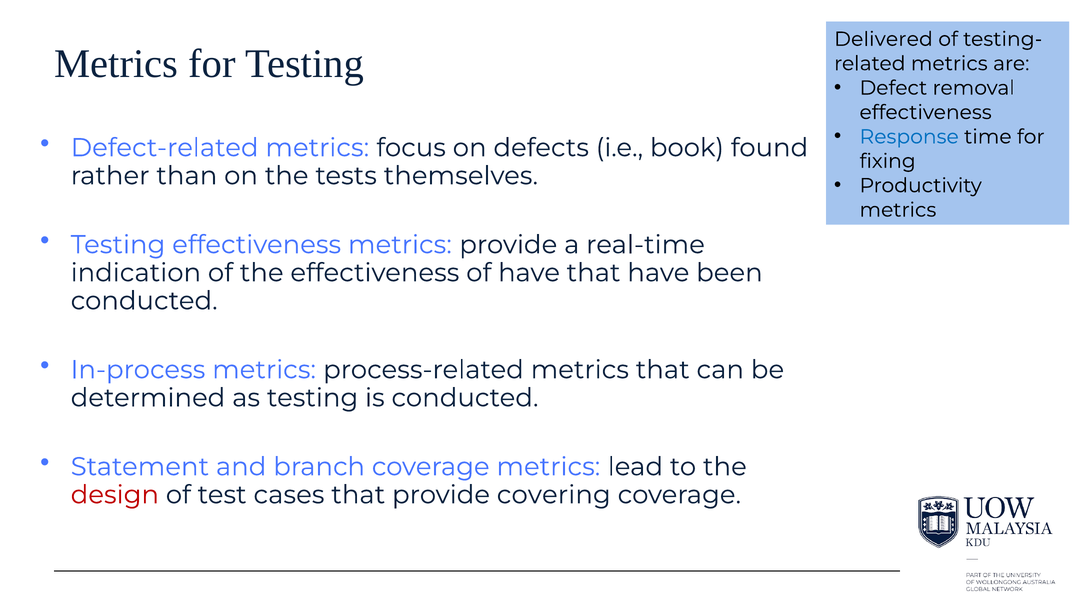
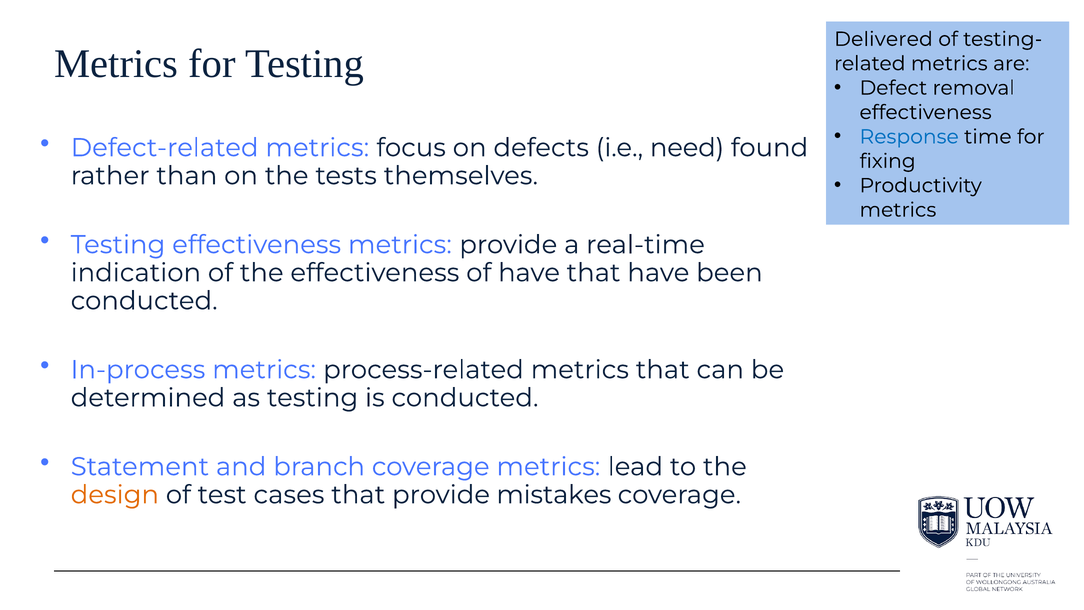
book: book -> need
design colour: red -> orange
covering: covering -> mistakes
